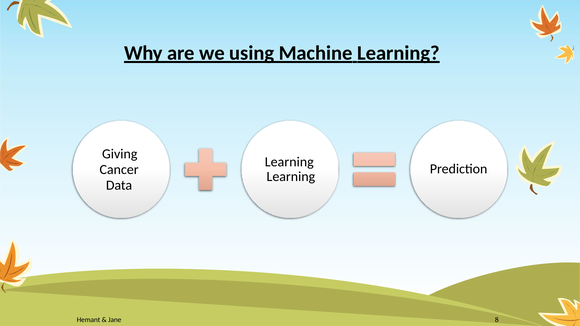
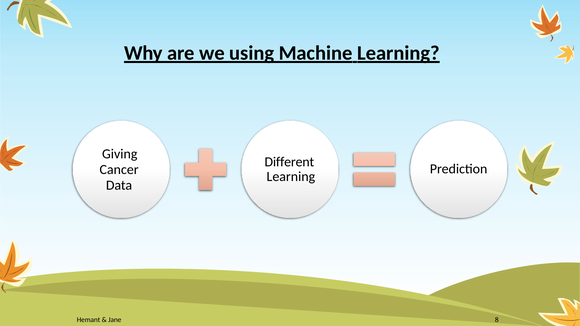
Learning at (289, 162): Learning -> Different
